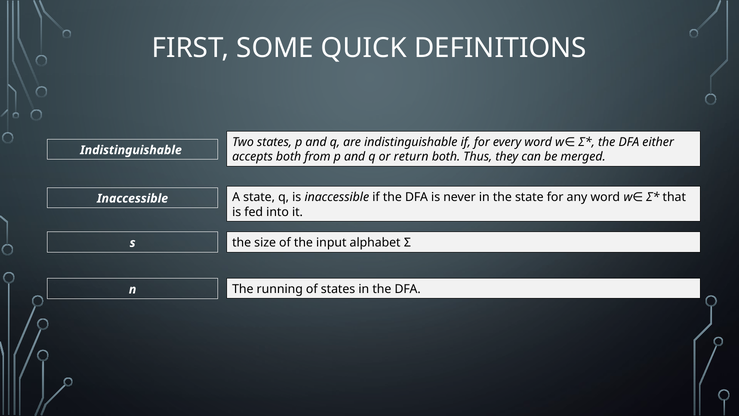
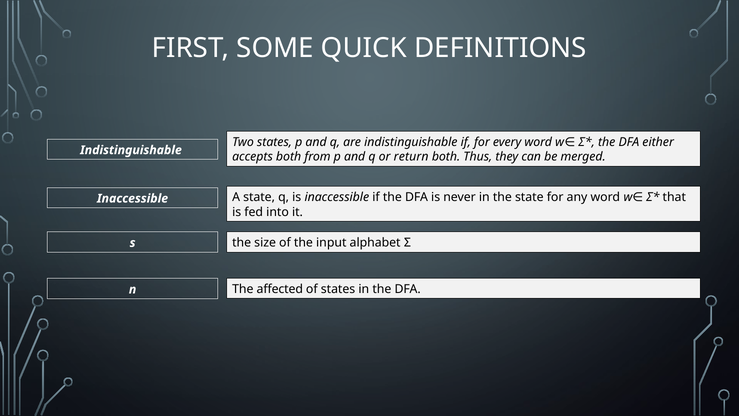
running: running -> affected
